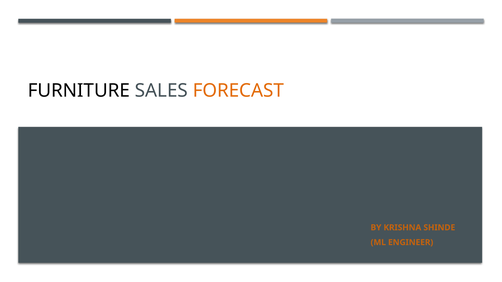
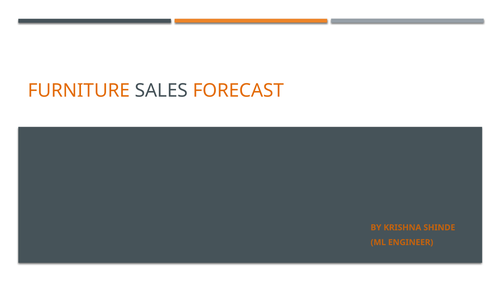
FURNITURE colour: black -> orange
